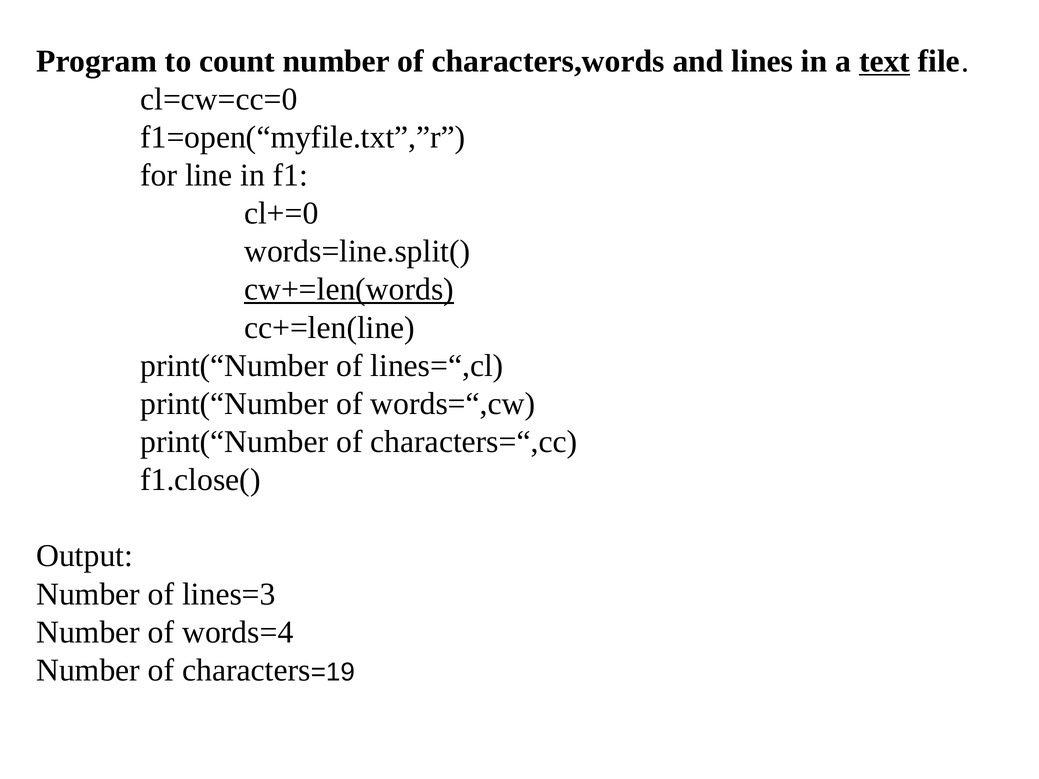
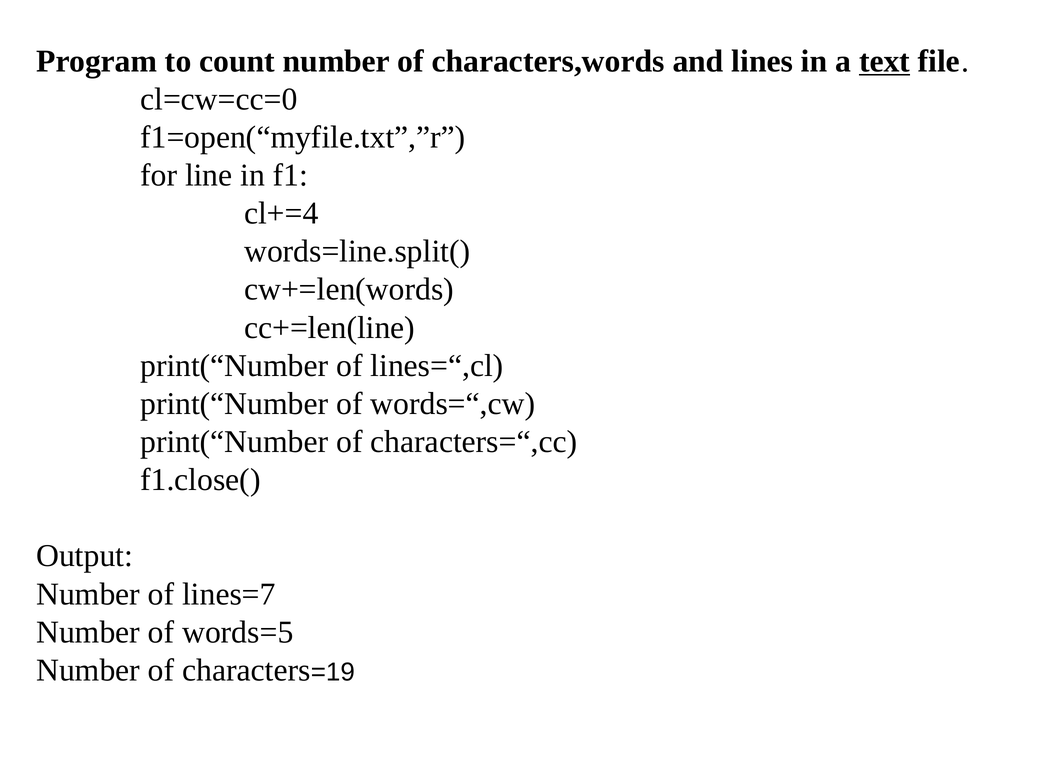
cl+=0: cl+=0 -> cl+=4
cw+=len(words underline: present -> none
lines=3: lines=3 -> lines=7
words=4: words=4 -> words=5
